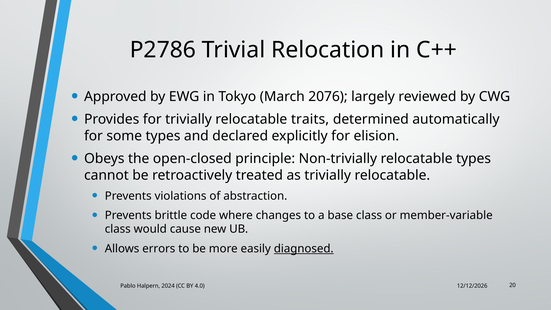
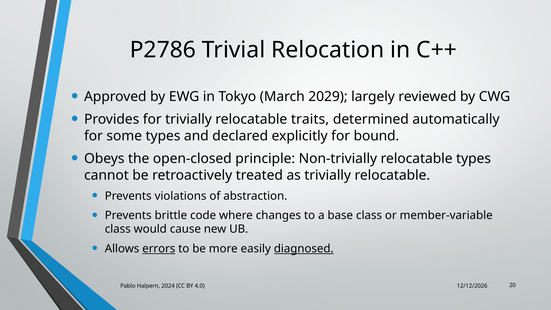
2076: 2076 -> 2029
elision: elision -> bound
errors underline: none -> present
